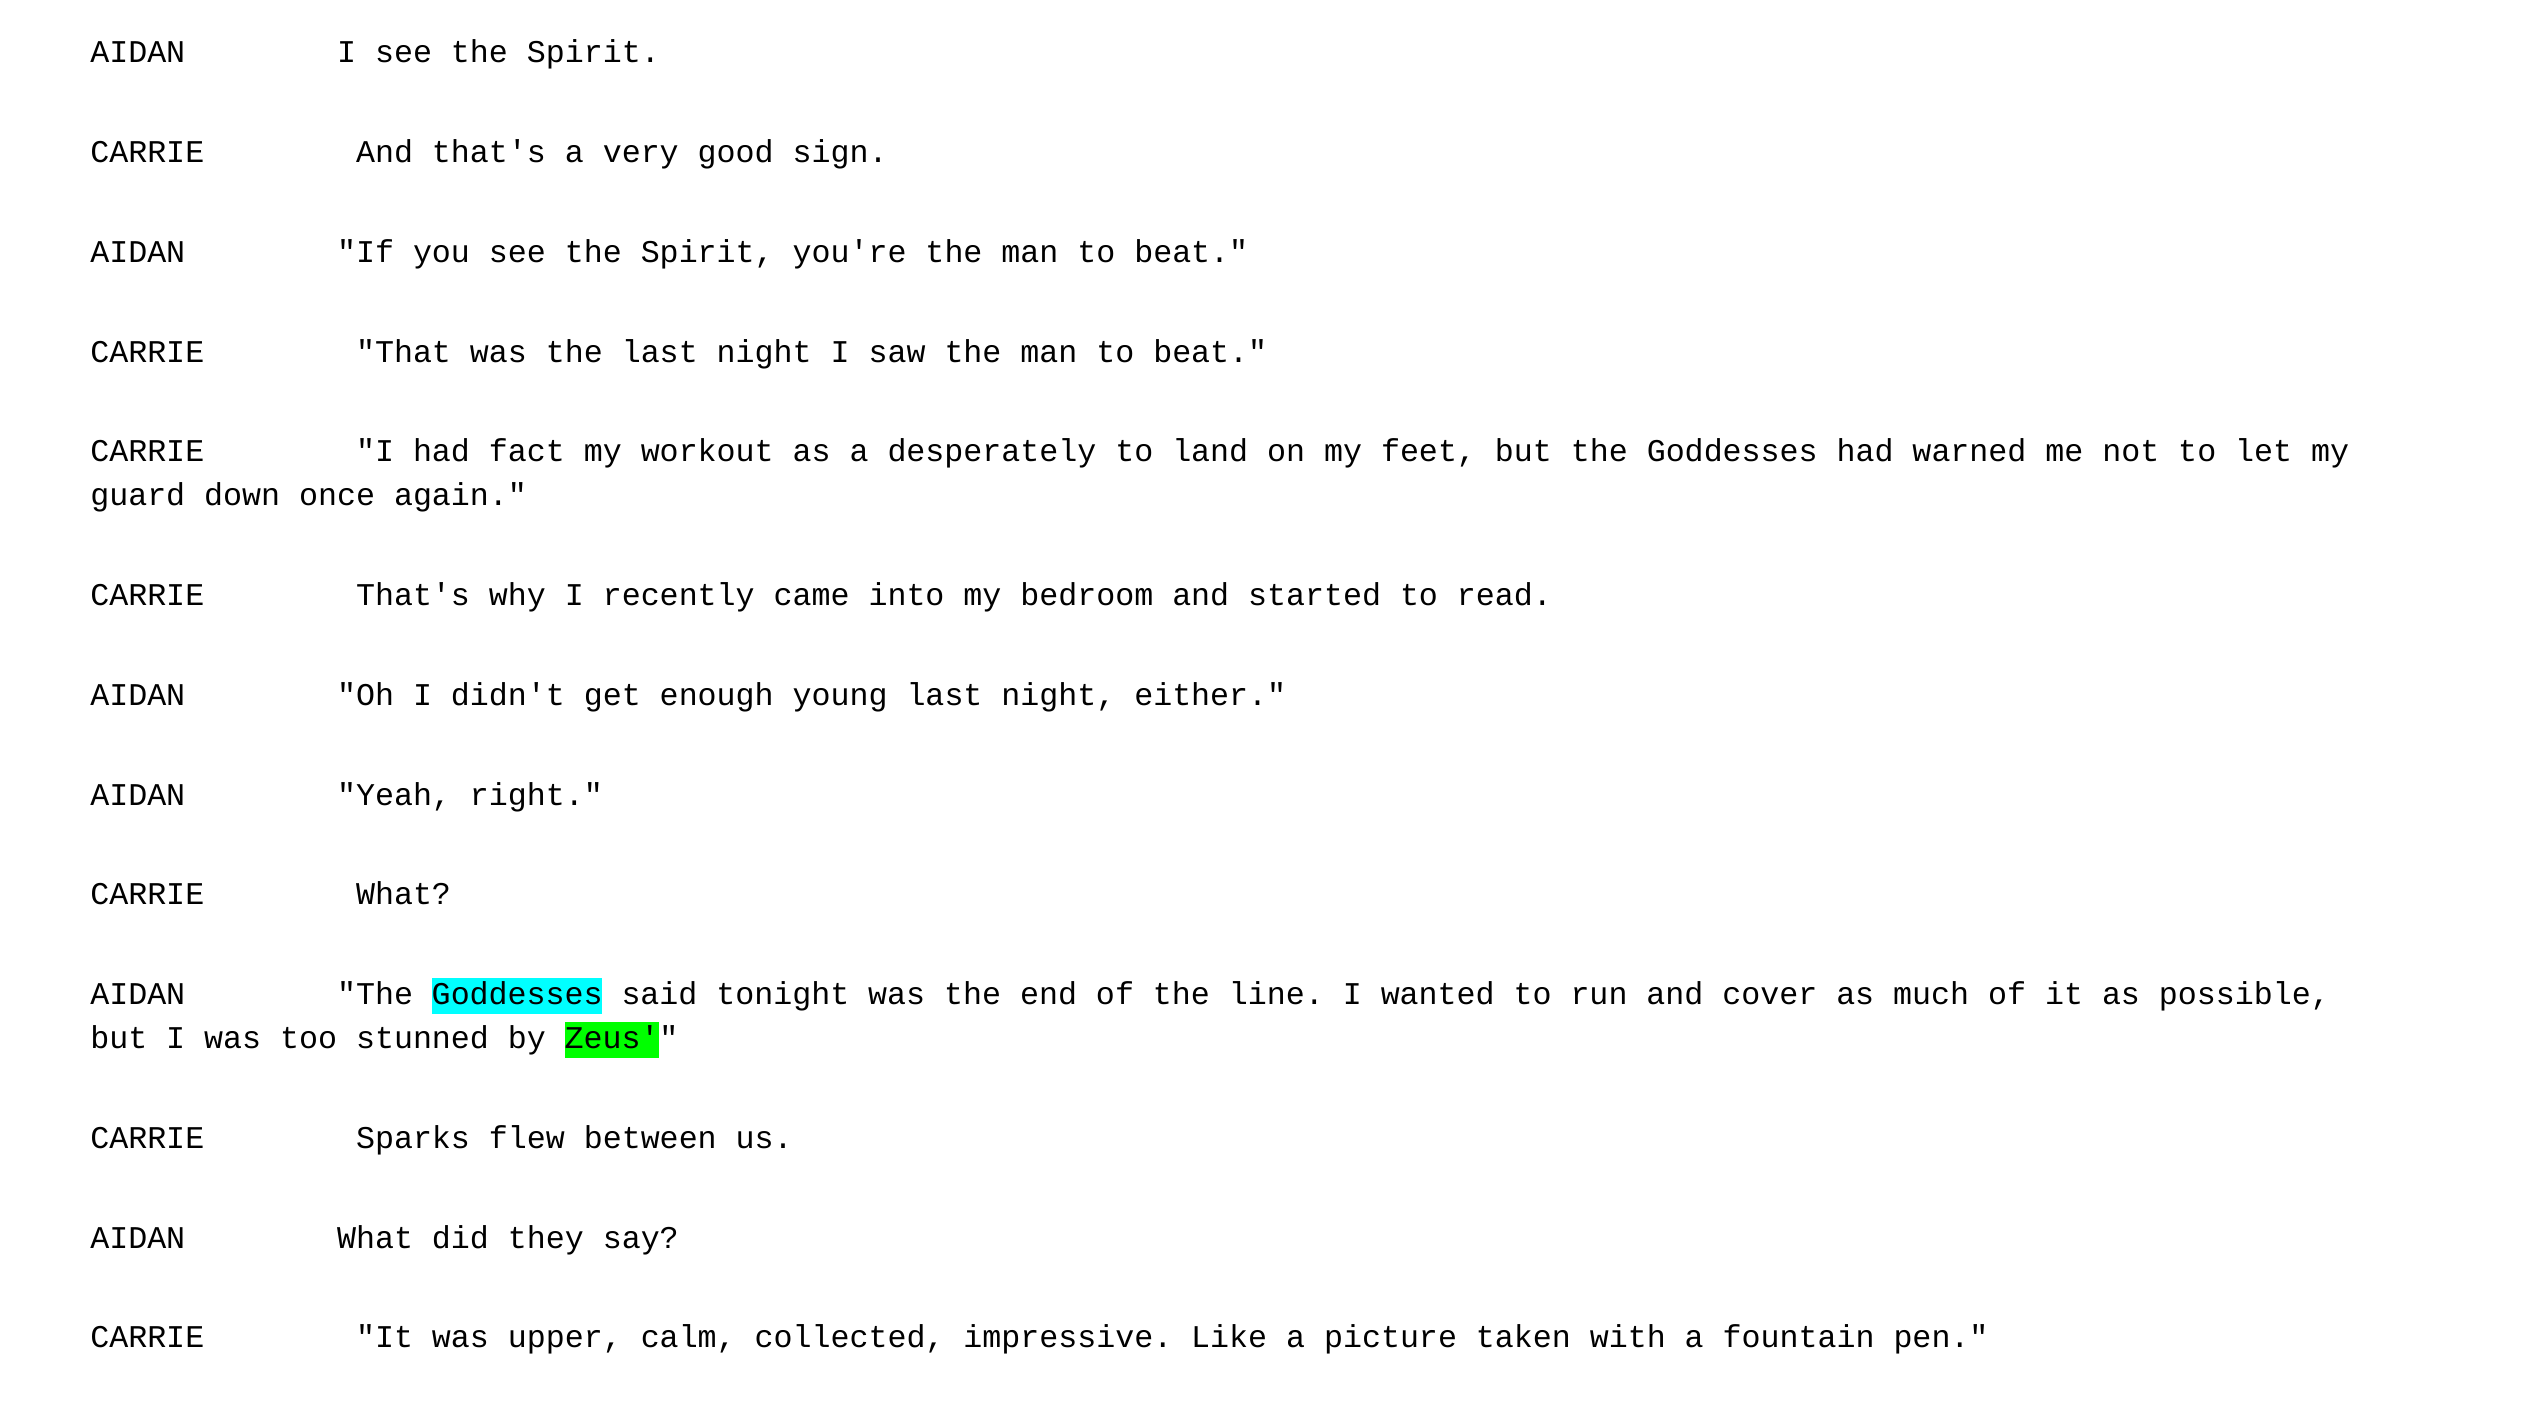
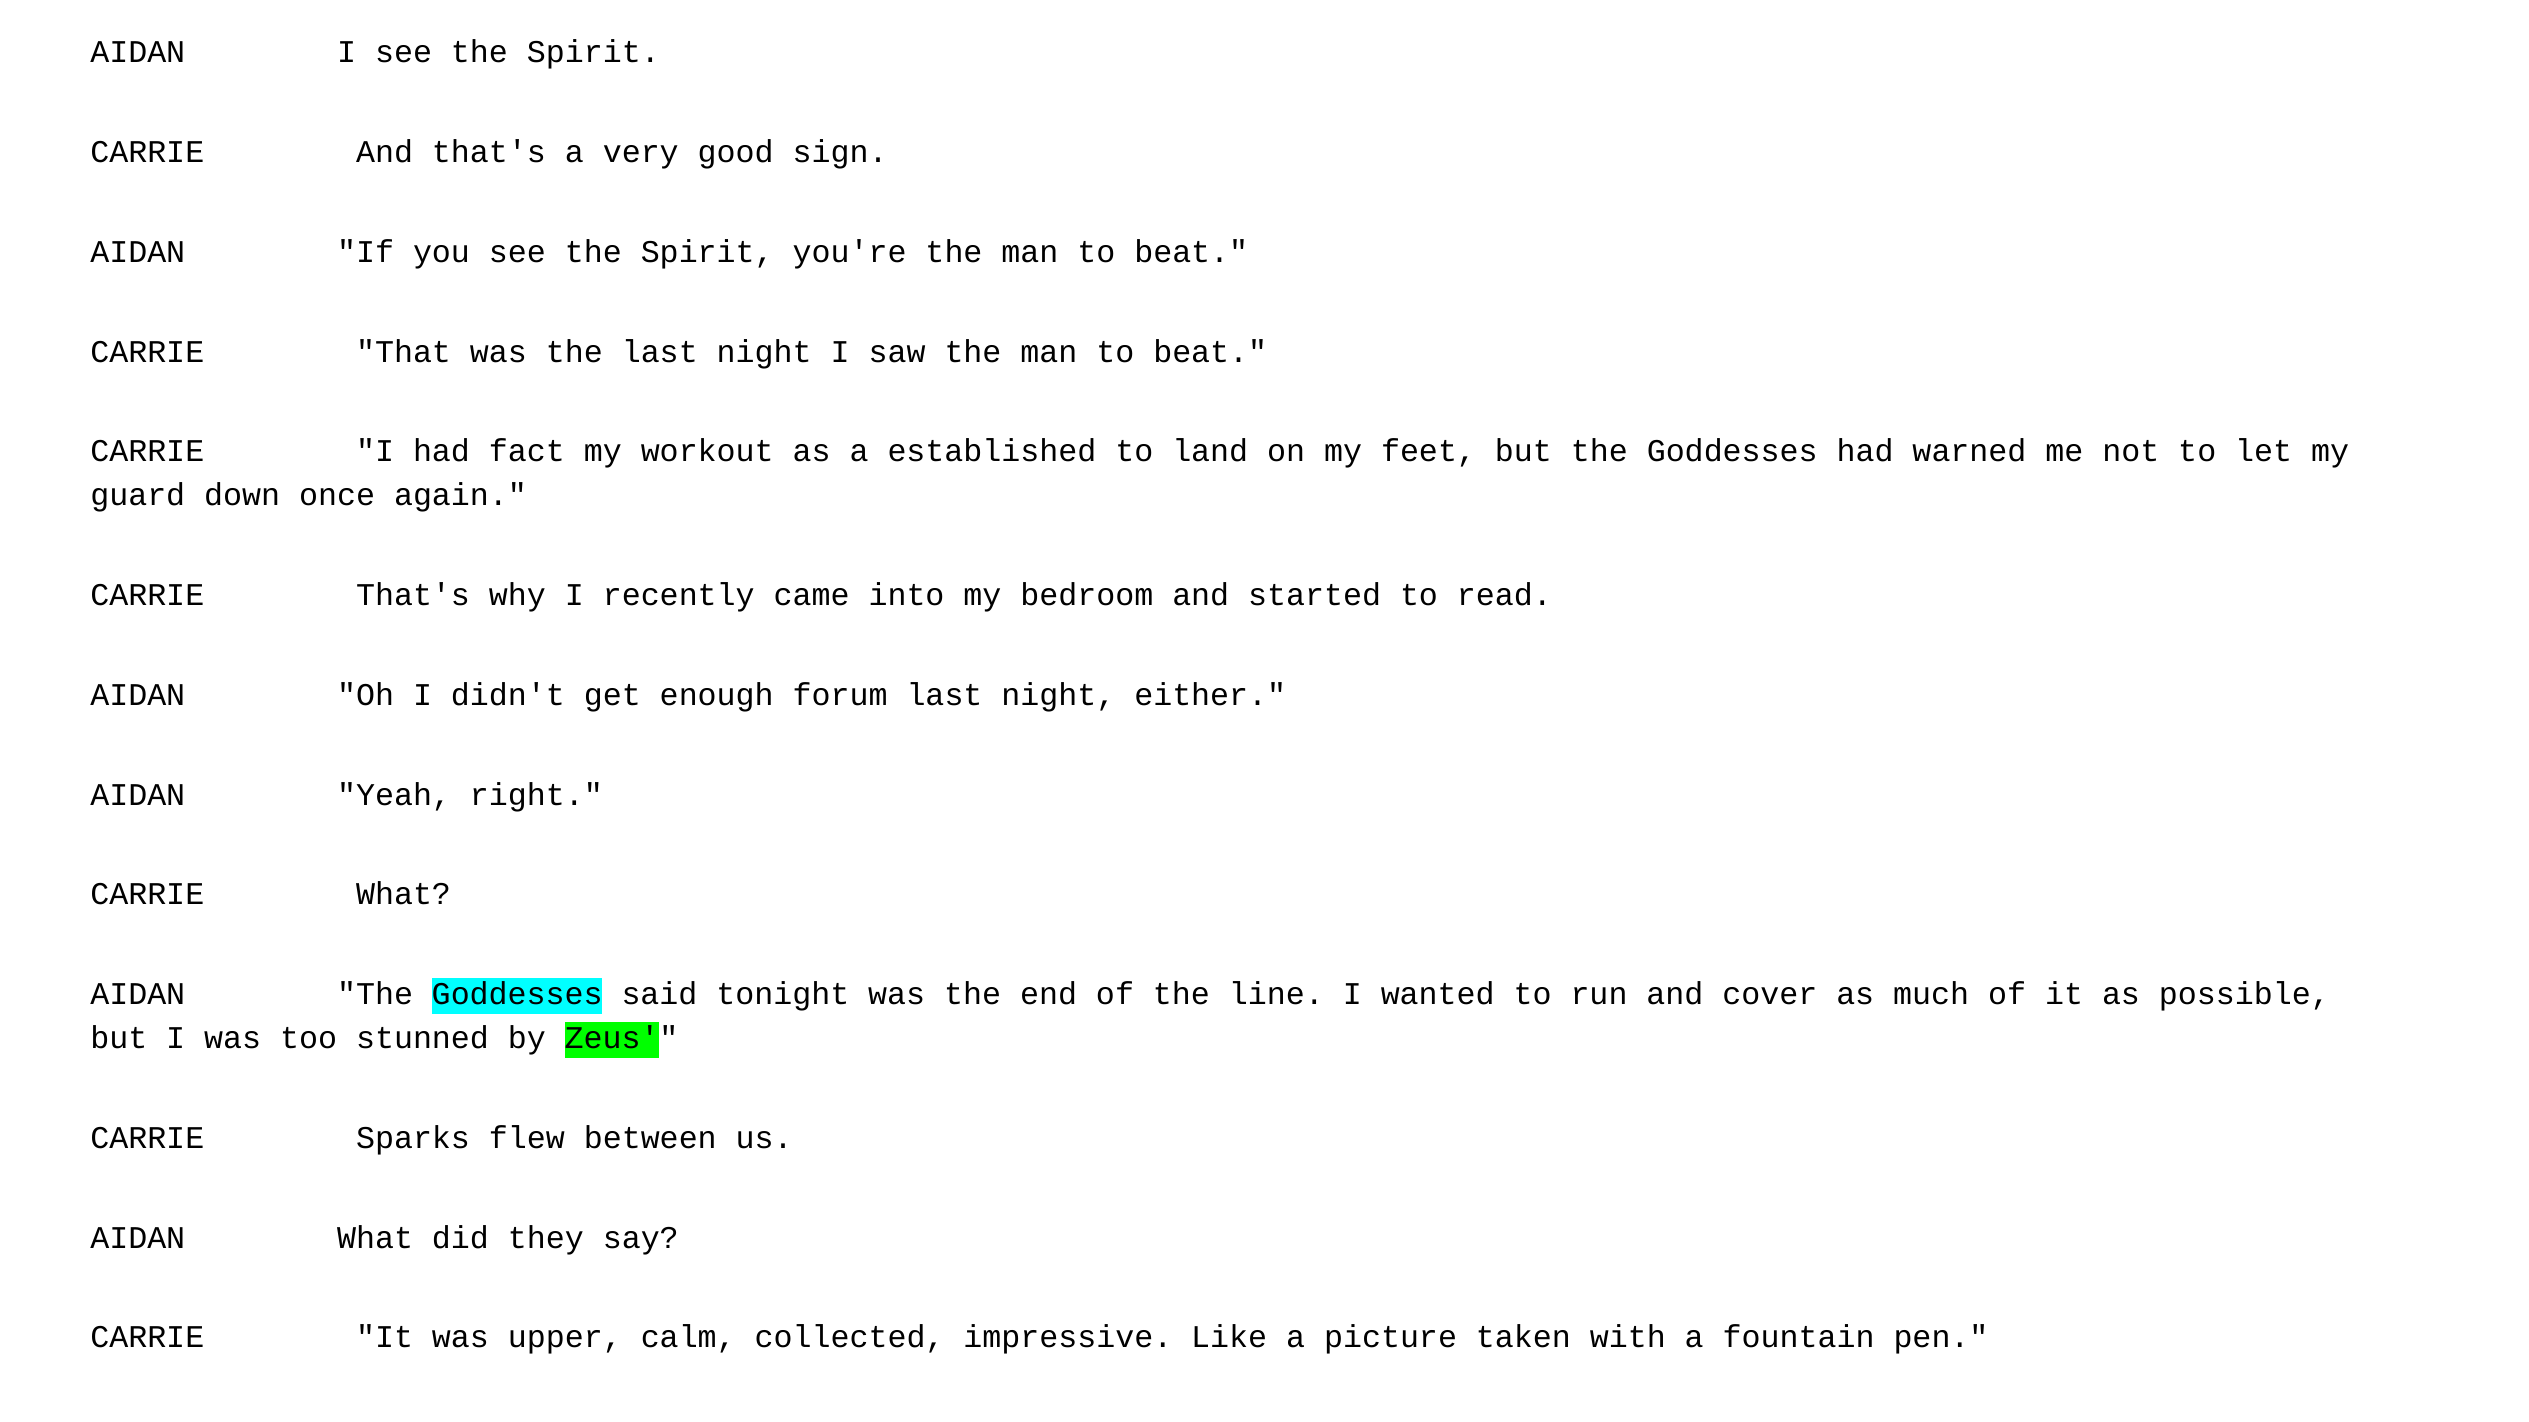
desperately: desperately -> established
young: young -> forum
